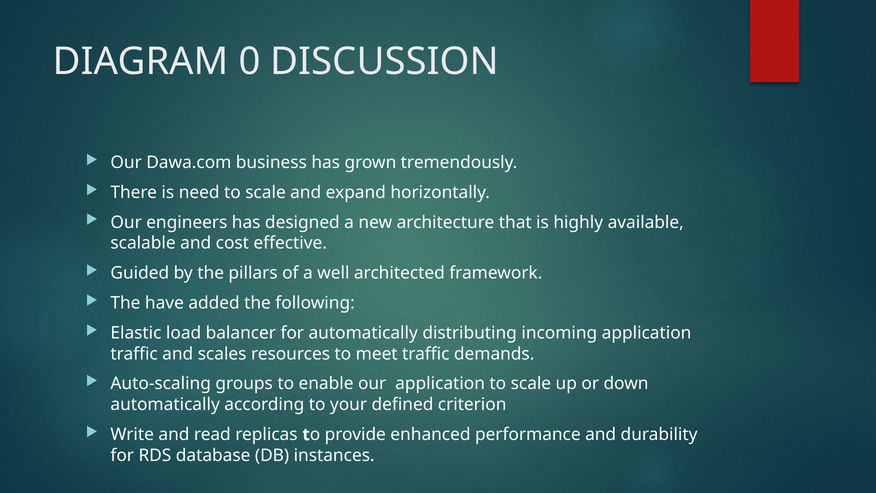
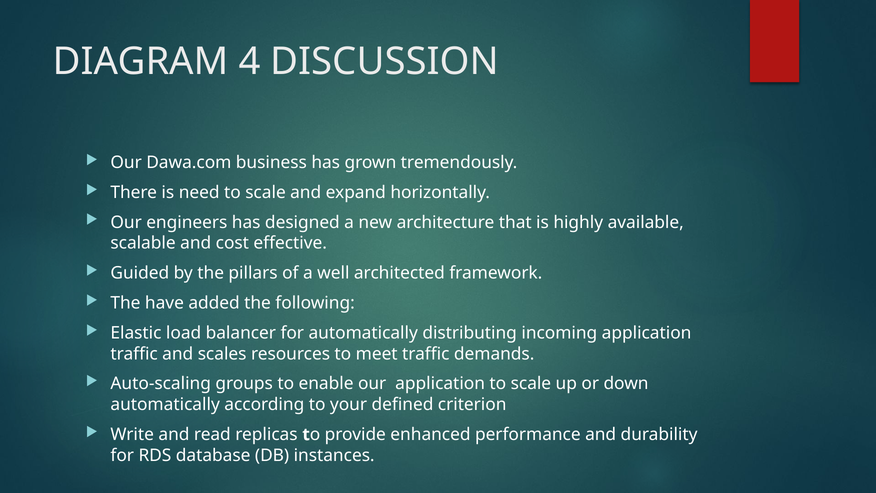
0: 0 -> 4
